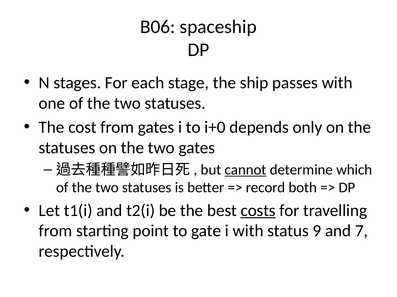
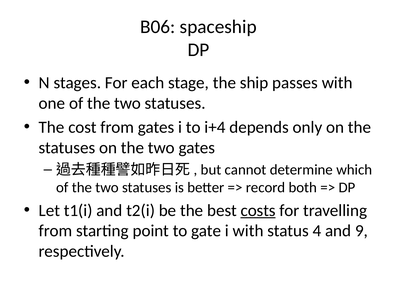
i+0: i+0 -> i+4
cannot underline: present -> none
9: 9 -> 4
7: 7 -> 9
